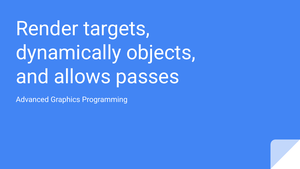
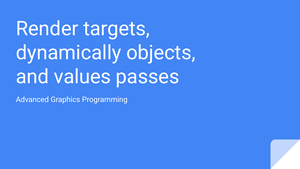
allows: allows -> values
